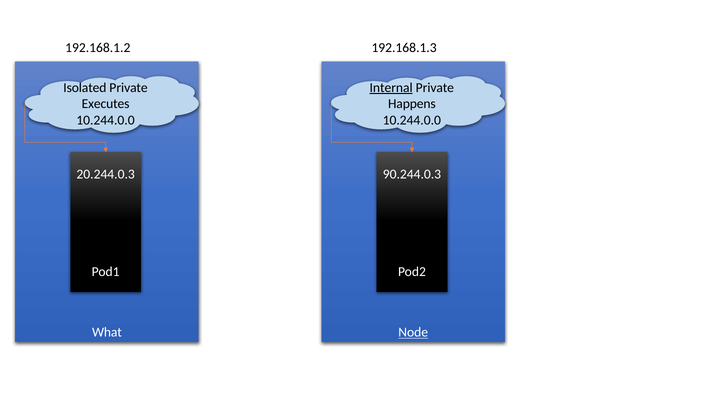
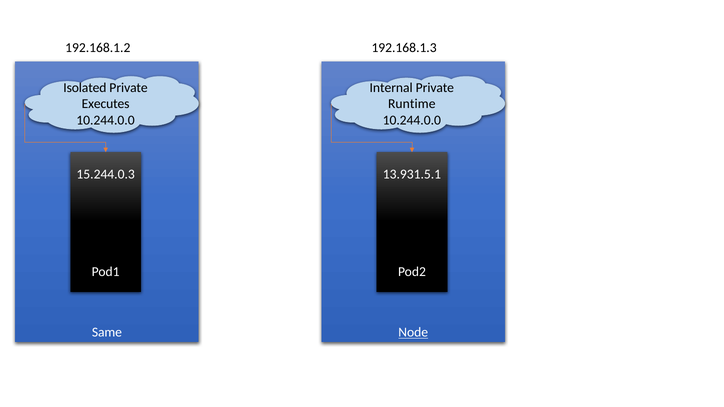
Internal underline: present -> none
Happens: Happens -> Runtime
20.244.0.3: 20.244.0.3 -> 15.244.0.3
90.244.0.3: 90.244.0.3 -> 13.931.5.1
What: What -> Same
